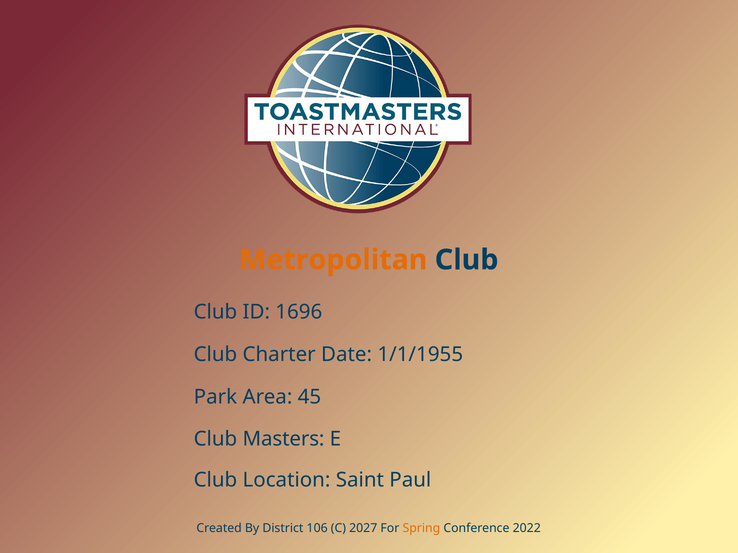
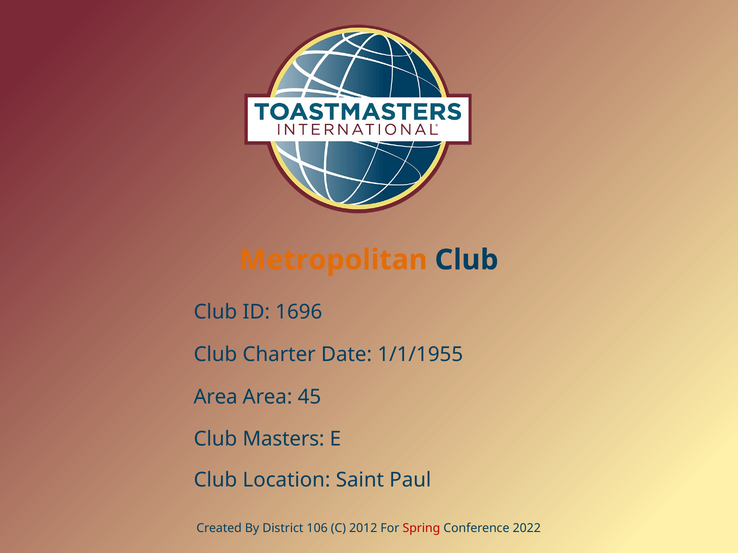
Park at (215, 397): Park -> Area
2027: 2027 -> 2012
Spring colour: orange -> red
